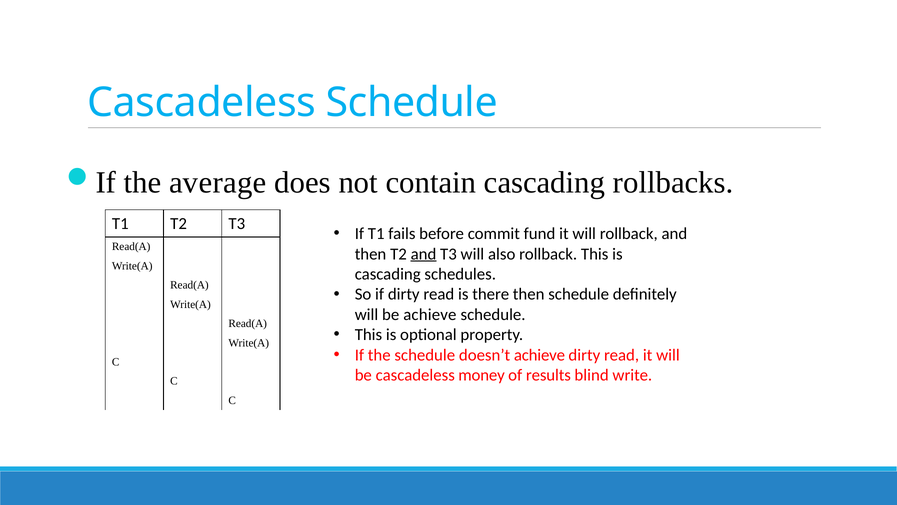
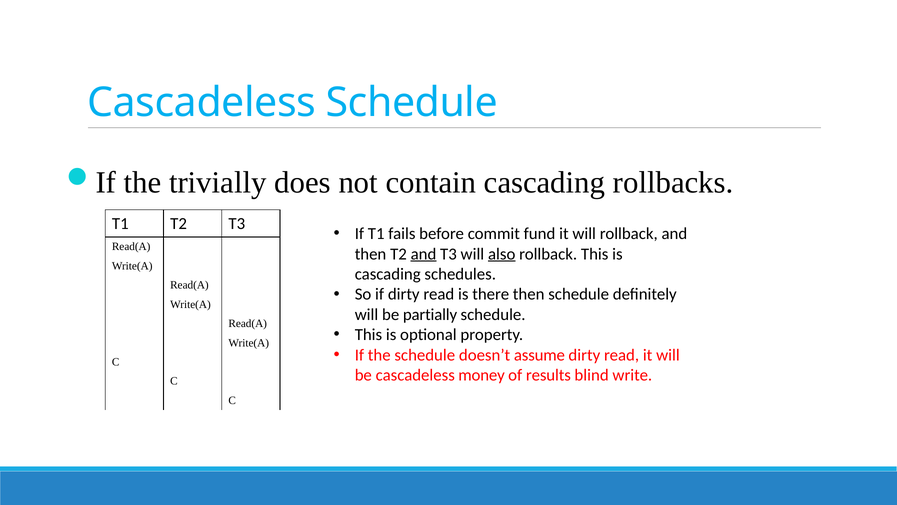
average: average -> trivially
also underline: none -> present
be achieve: achieve -> partially
doesn’t achieve: achieve -> assume
